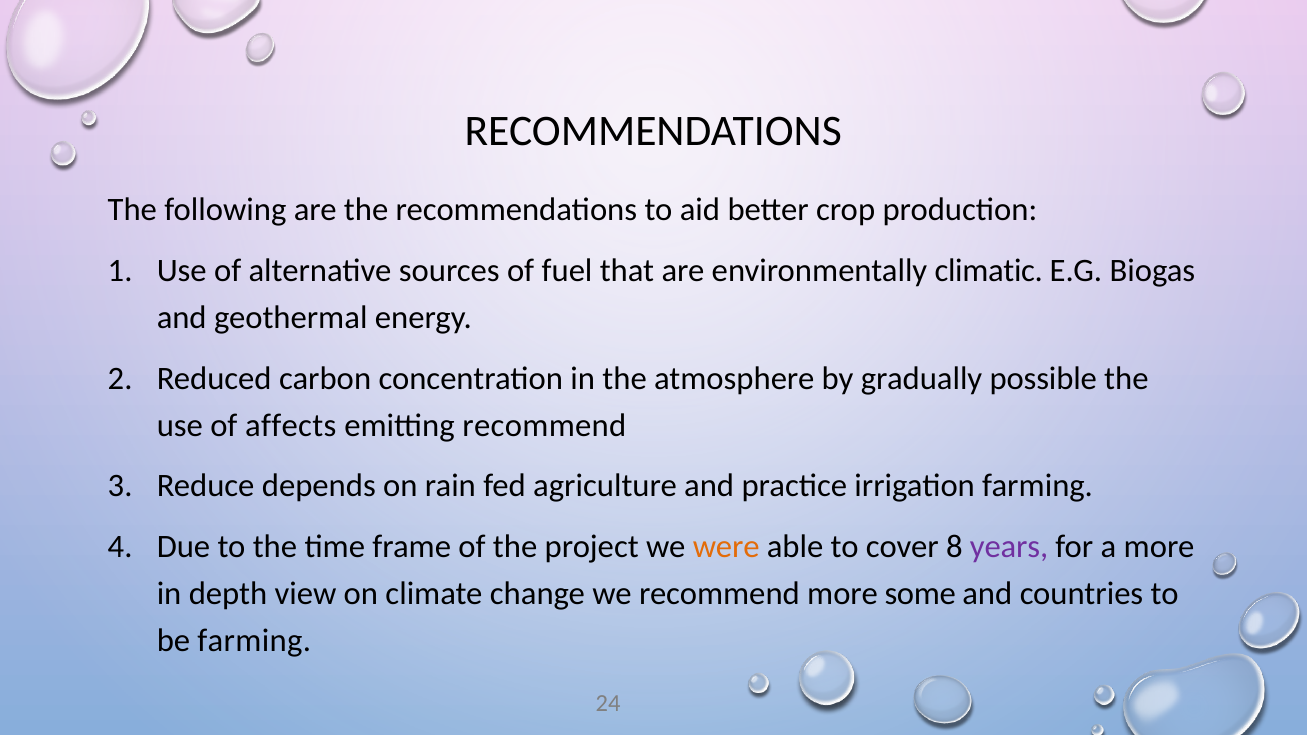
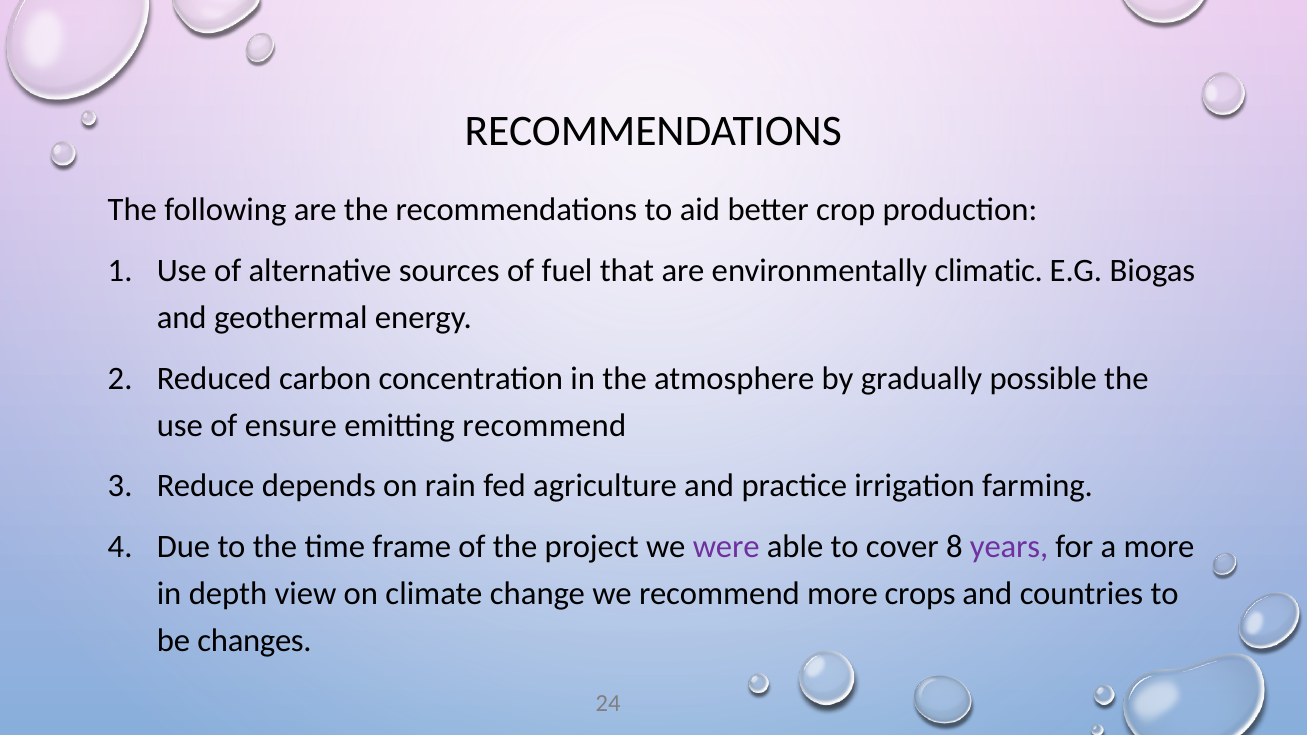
affects: affects -> ensure
were colour: orange -> purple
some: some -> crops
be farming: farming -> changes
